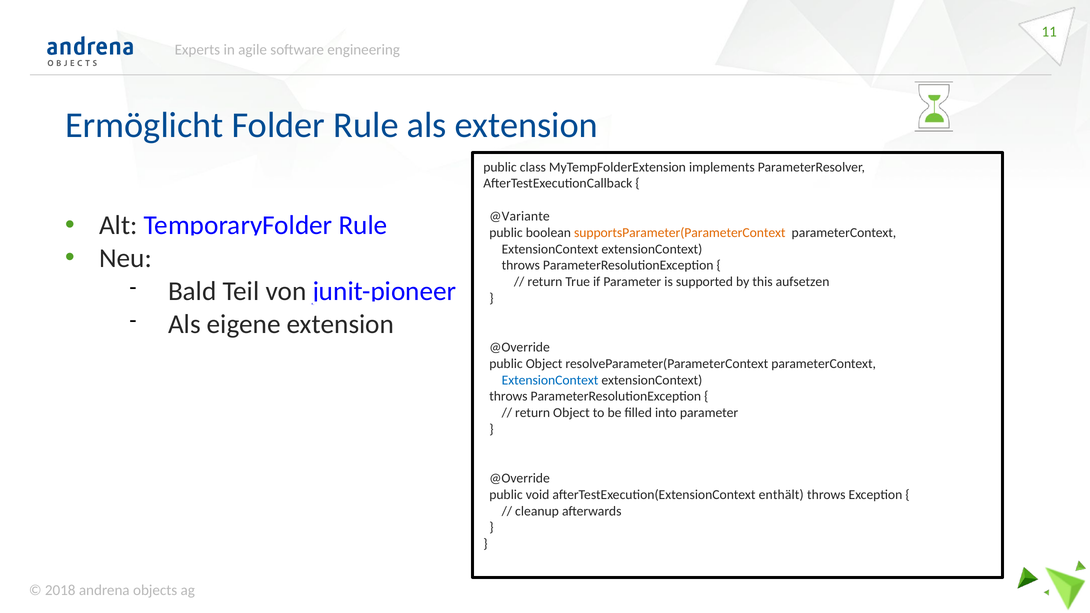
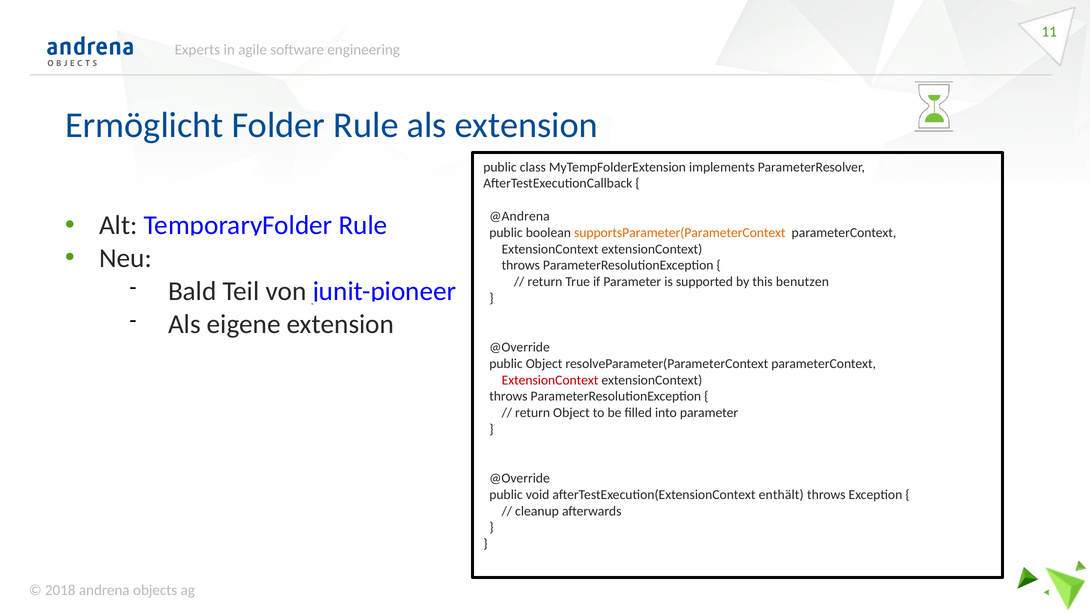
@Variante: @Variante -> @Andrena
aufsetzen: aufsetzen -> benutzen
ExtensionContext at (550, 380) colour: blue -> red
